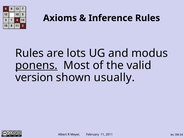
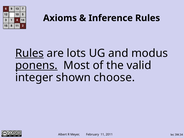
Rules at (30, 53) underline: none -> present
version: version -> integer
usually: usually -> choose
